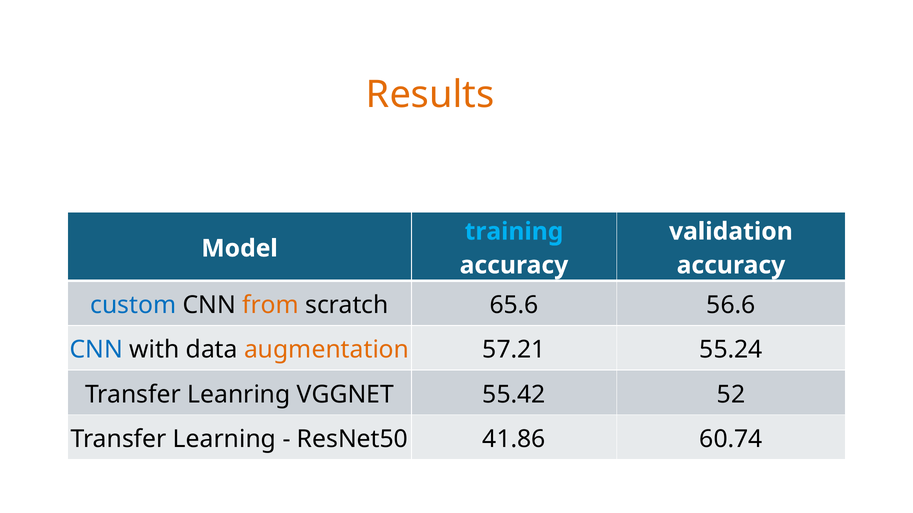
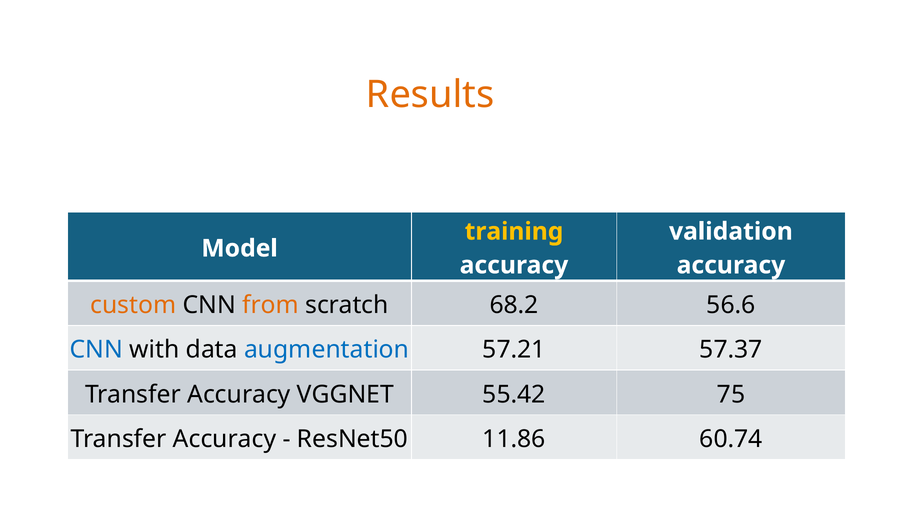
training colour: light blue -> yellow
custom colour: blue -> orange
65.6: 65.6 -> 68.2
augmentation colour: orange -> blue
55.24: 55.24 -> 57.37
Leanring at (239, 395): Leanring -> Accuracy
52: 52 -> 75
Learning at (225, 440): Learning -> Accuracy
41.86: 41.86 -> 11.86
